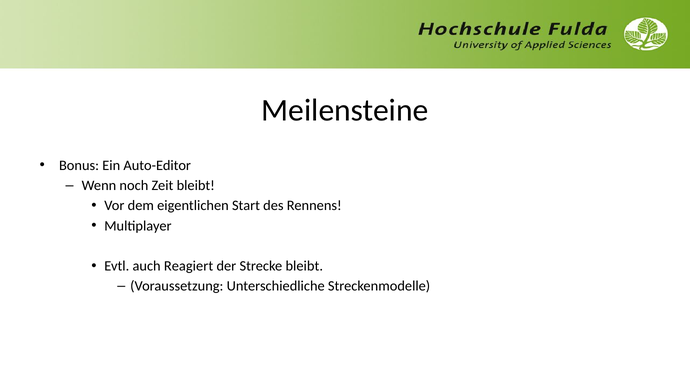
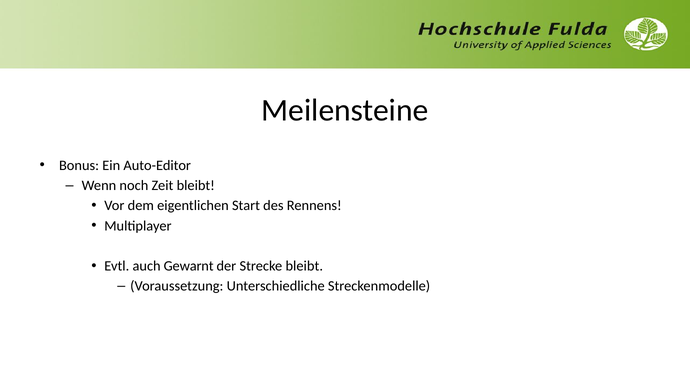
Reagiert: Reagiert -> Gewarnt
